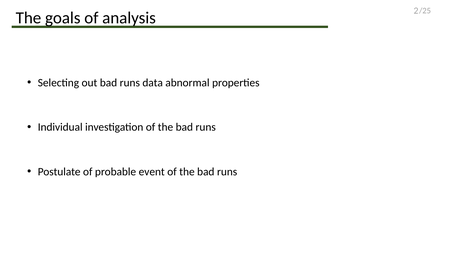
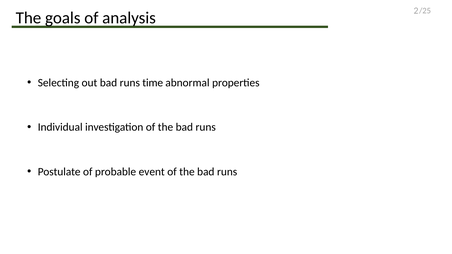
data: data -> time
